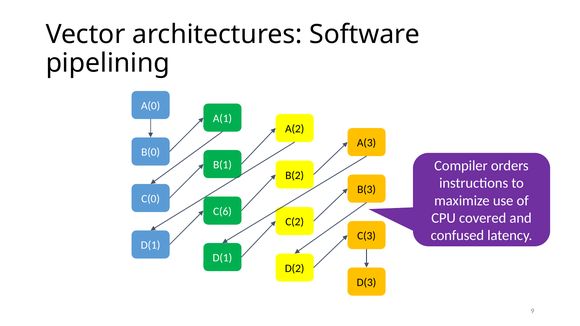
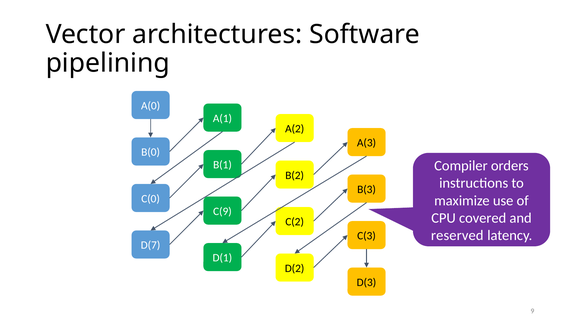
C(6: C(6 -> C(9
confused: confused -> reserved
D(1 at (151, 245): D(1 -> D(7
